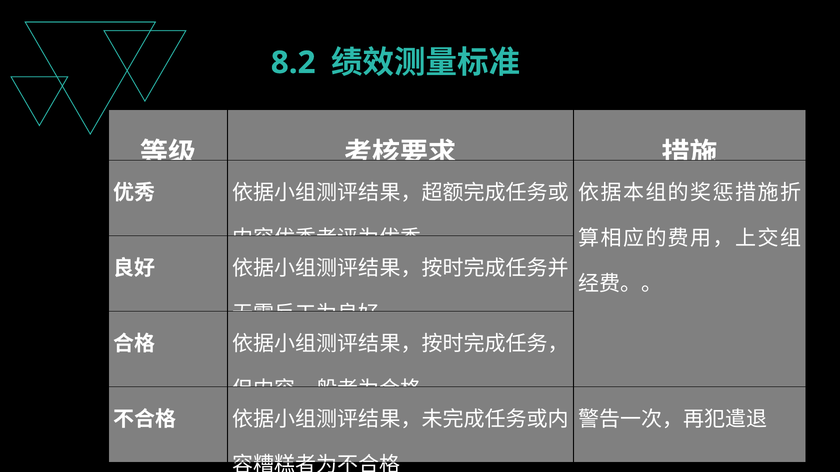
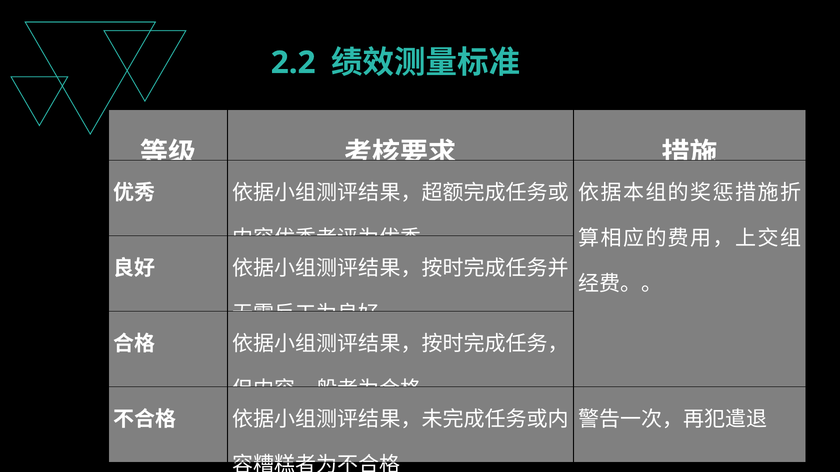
8.2: 8.2 -> 2.2
